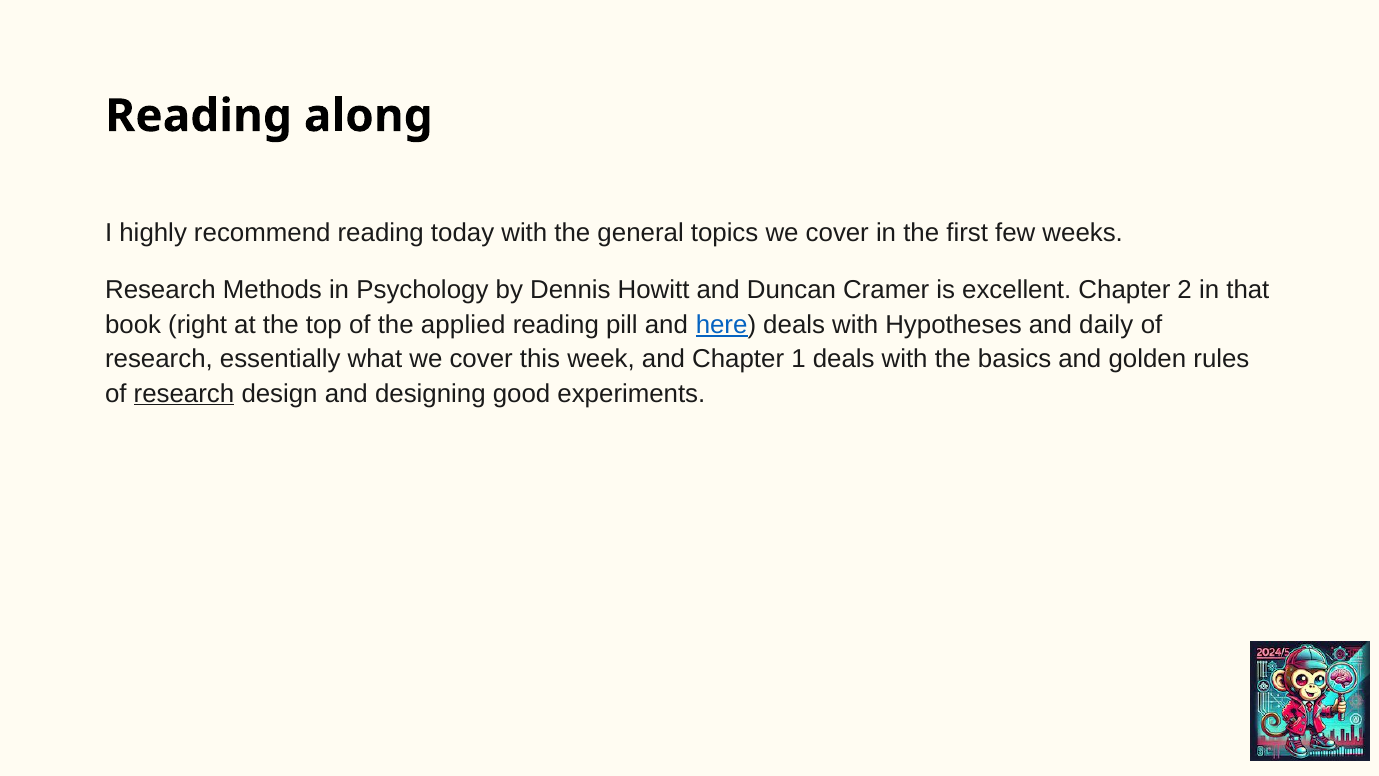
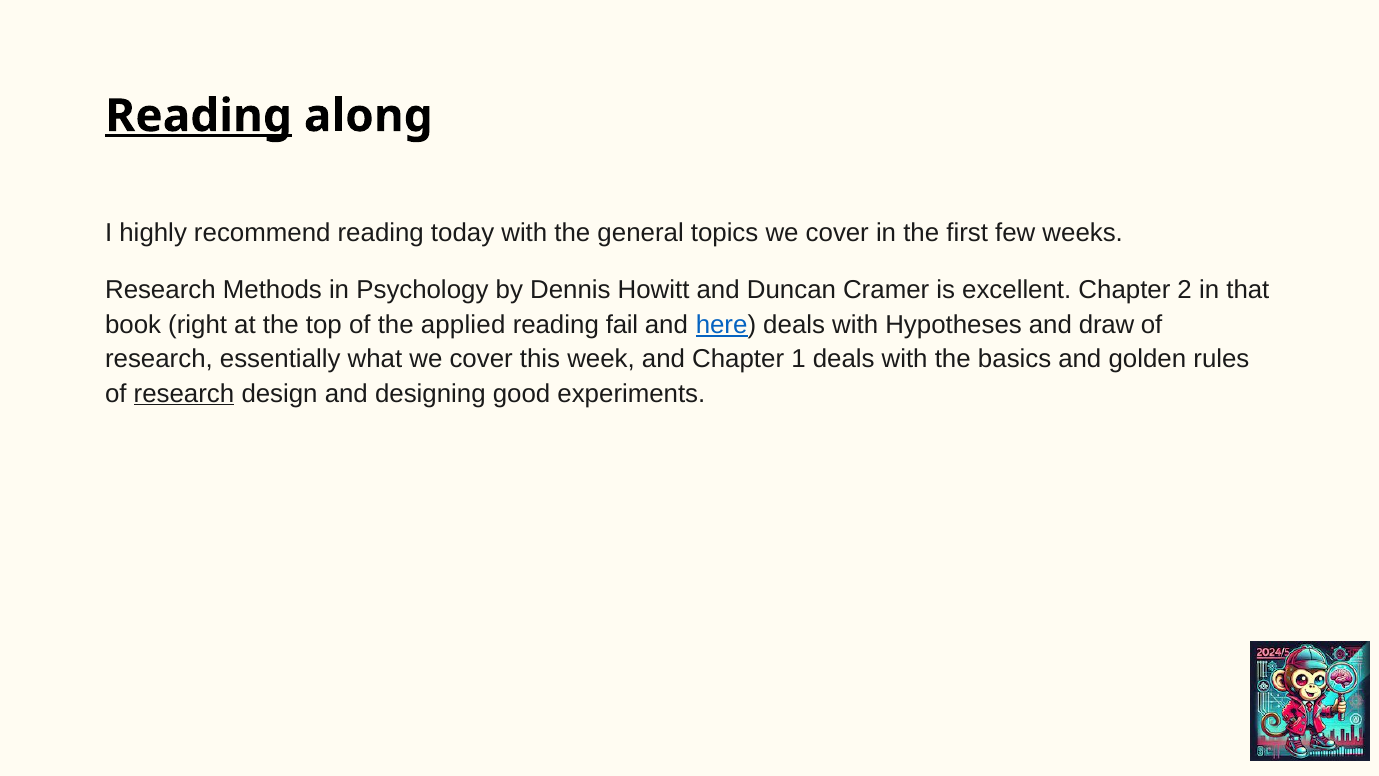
Reading at (199, 116) underline: none -> present
pill: pill -> fail
daily: daily -> draw
